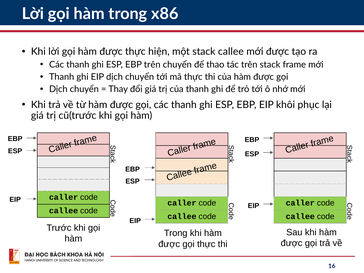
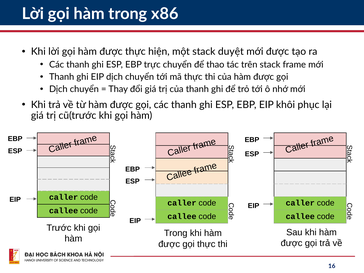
stack callee: callee -> duyệt
EBP trên: trên -> trực
